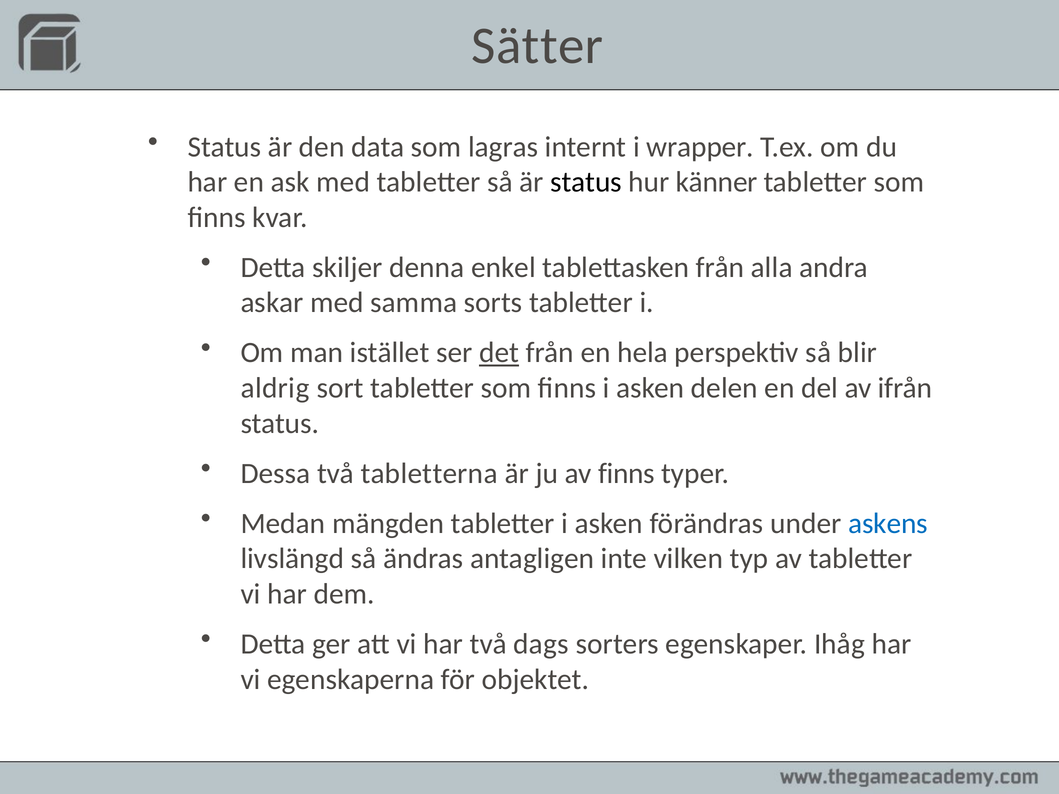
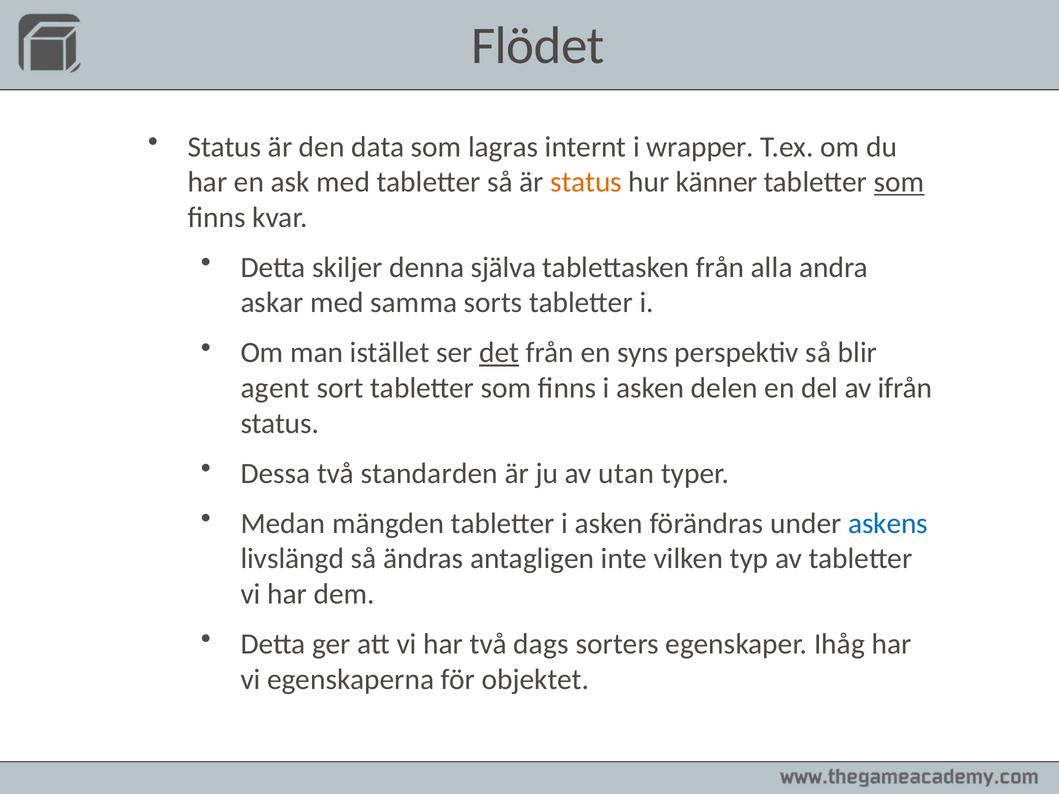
Sätter: Sätter -> Flödet
status at (586, 182) colour: black -> orange
som at (899, 182) underline: none -> present
enkel: enkel -> själva
hela: hela -> syns
aldrig: aldrig -> agent
tabletterna: tabletterna -> standarden
av finns: finns -> utan
